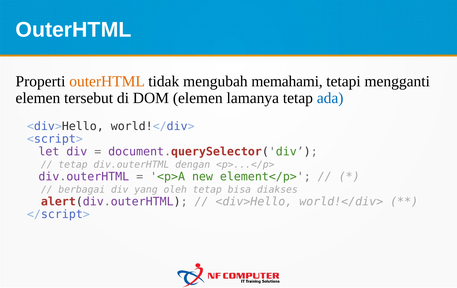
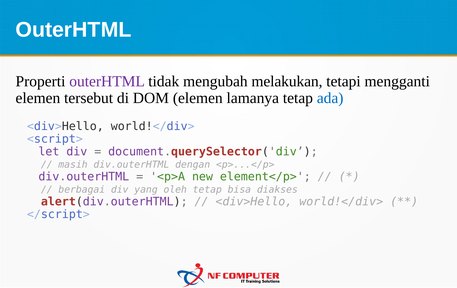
outerHTML at (107, 81) colour: orange -> purple
memahami: memahami -> melakukan
tetap at (73, 165): tetap -> masih
